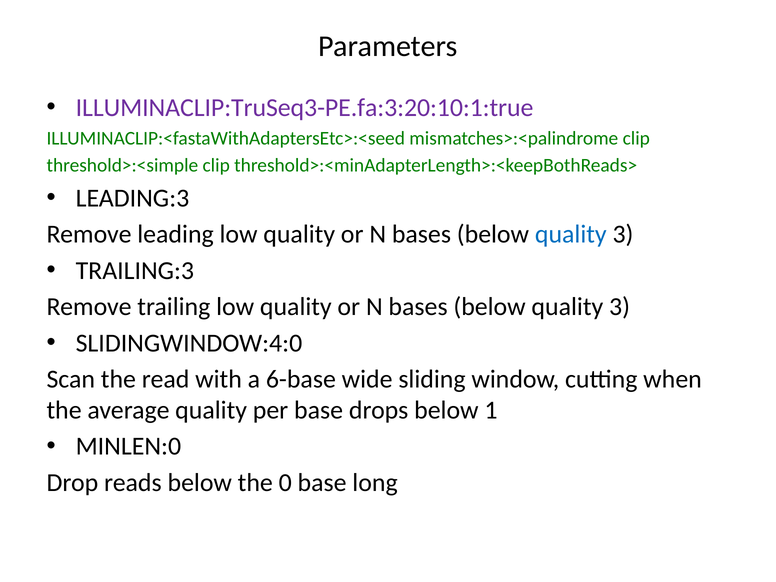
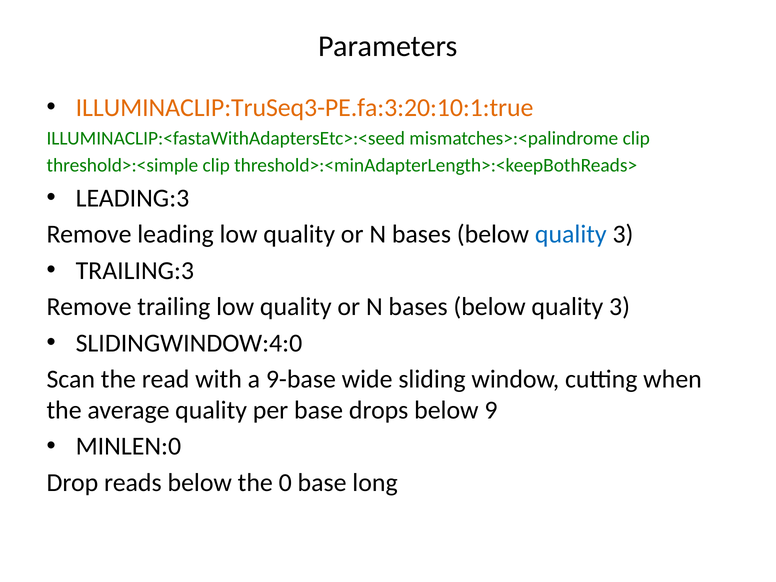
ILLUMINACLIP:TruSeq3-PE.fa:3:20:10:1:true colour: purple -> orange
6-base: 6-base -> 9-base
1: 1 -> 9
